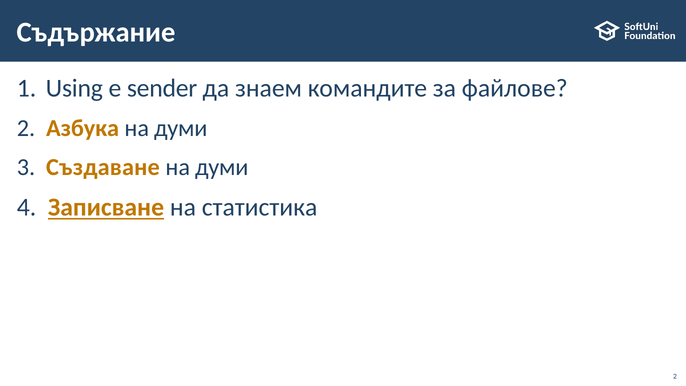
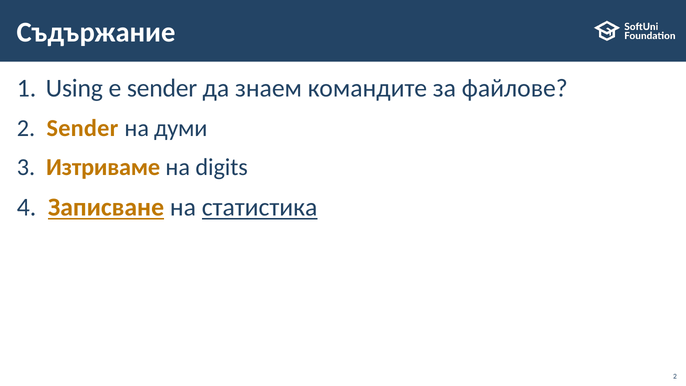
2 Азбука: Азбука -> Sender
Създаване: Създаване -> Изтриваме
думи at (222, 167): думи -> digits
статистика underline: none -> present
